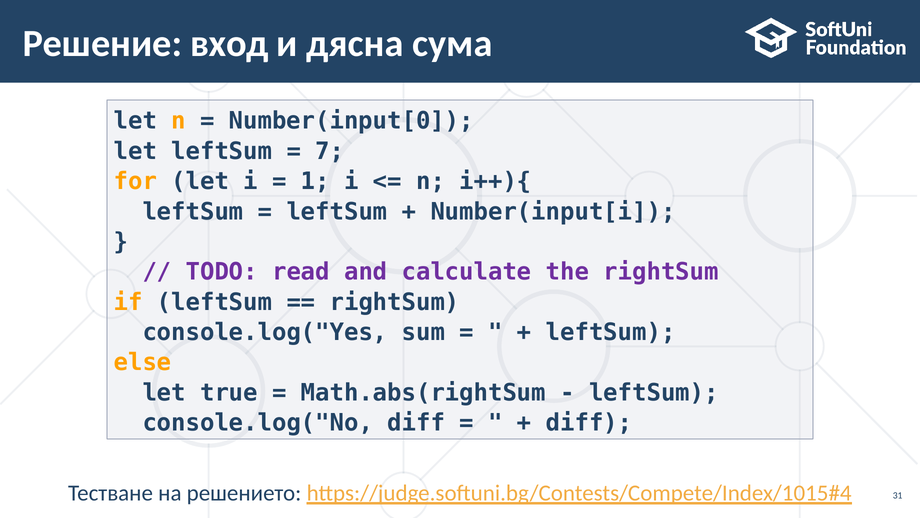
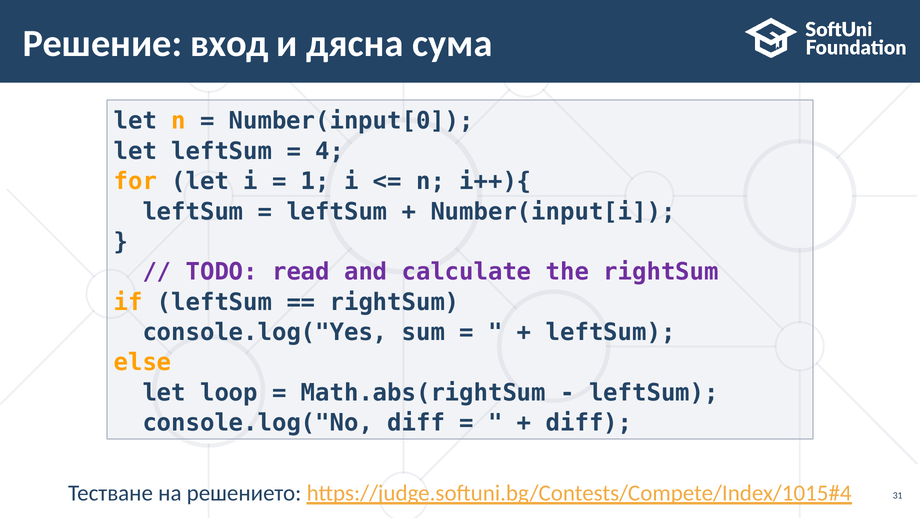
7: 7 -> 4
true: true -> loop
